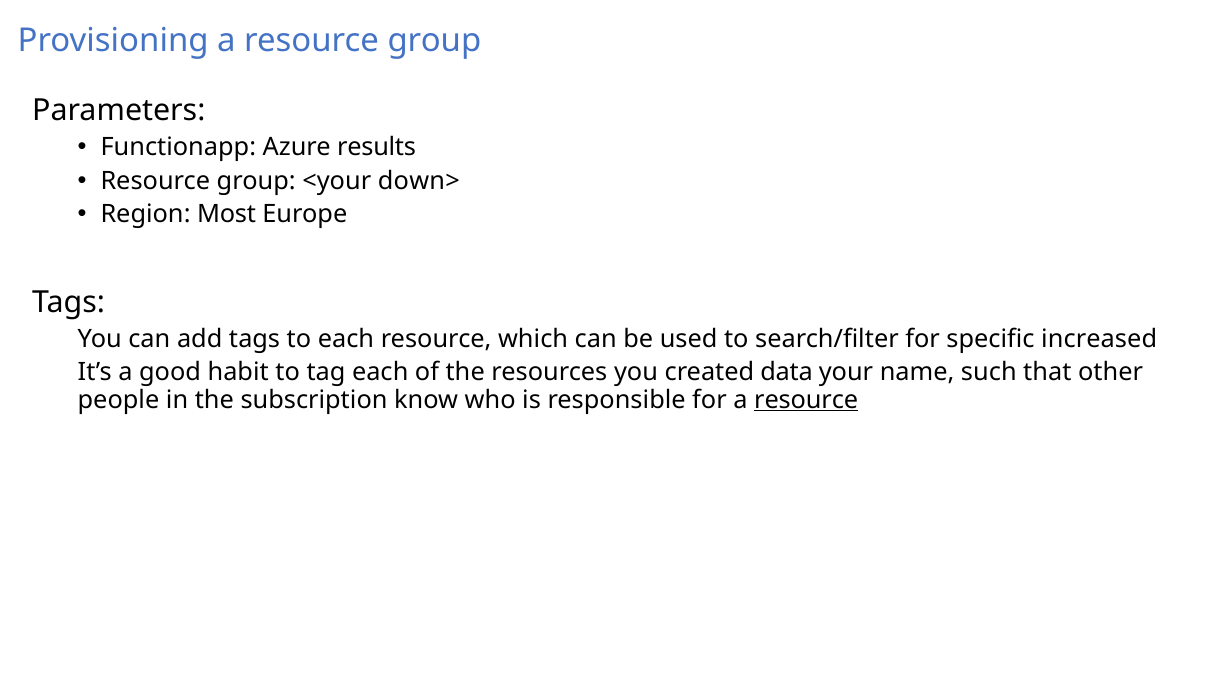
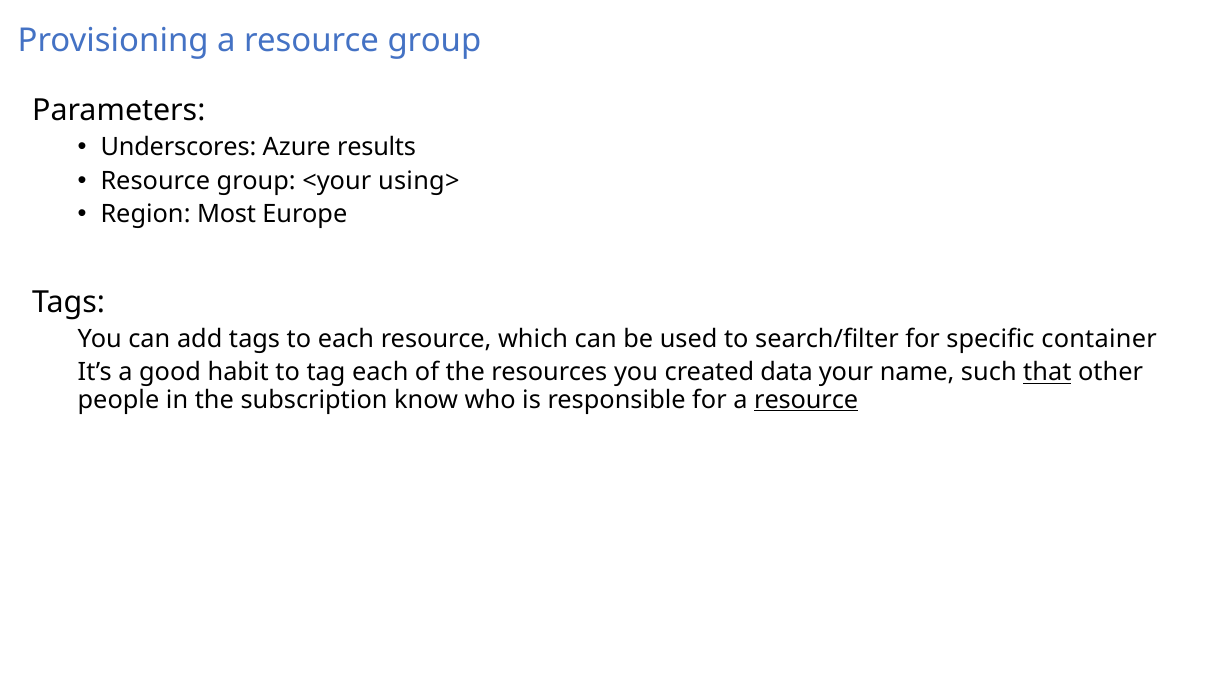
Functionapp: Functionapp -> Underscores
down>: down> -> using>
increased: increased -> container
that underline: none -> present
